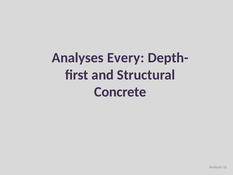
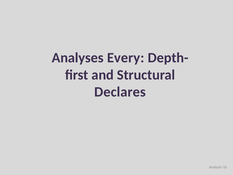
Concrete: Concrete -> Declares
